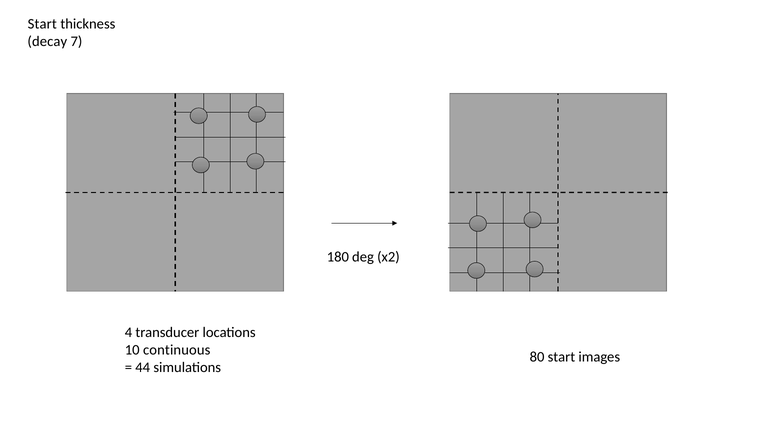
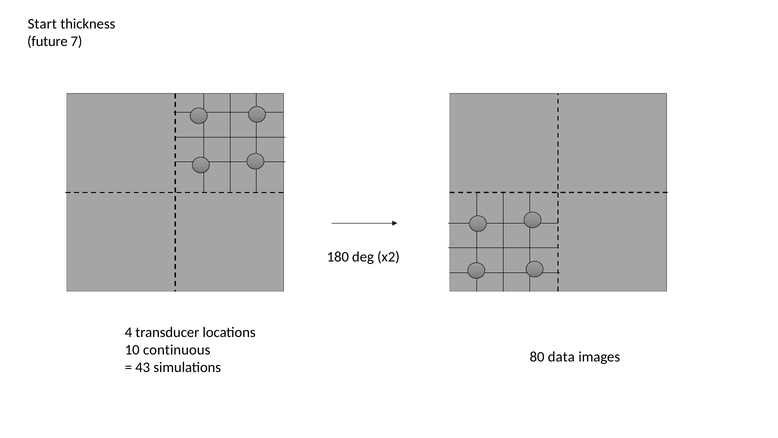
decay: decay -> future
80 start: start -> data
44: 44 -> 43
